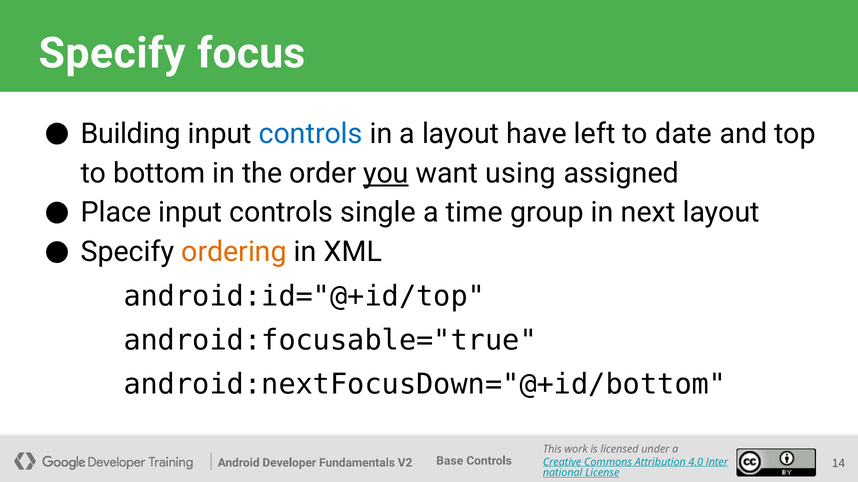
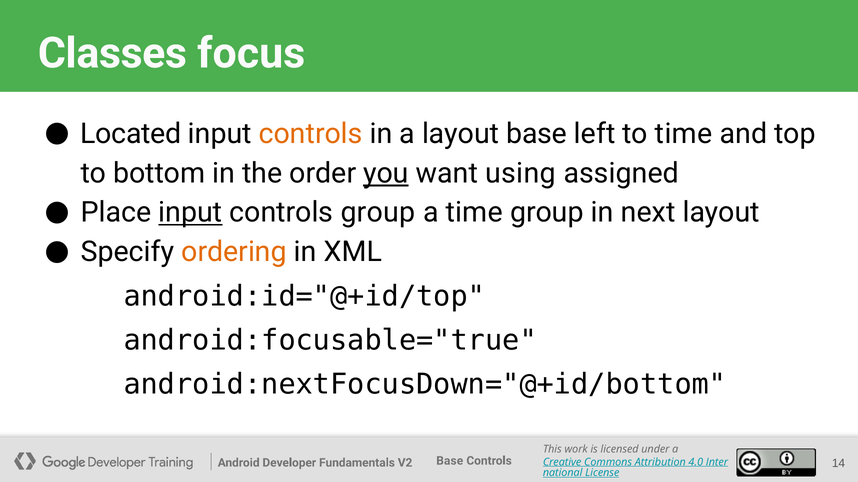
Specify at (112, 53): Specify -> Classes
Building: Building -> Located
controls at (311, 134) colour: blue -> orange
layout have: have -> base
to date: date -> time
input at (190, 213) underline: none -> present
controls single: single -> group
